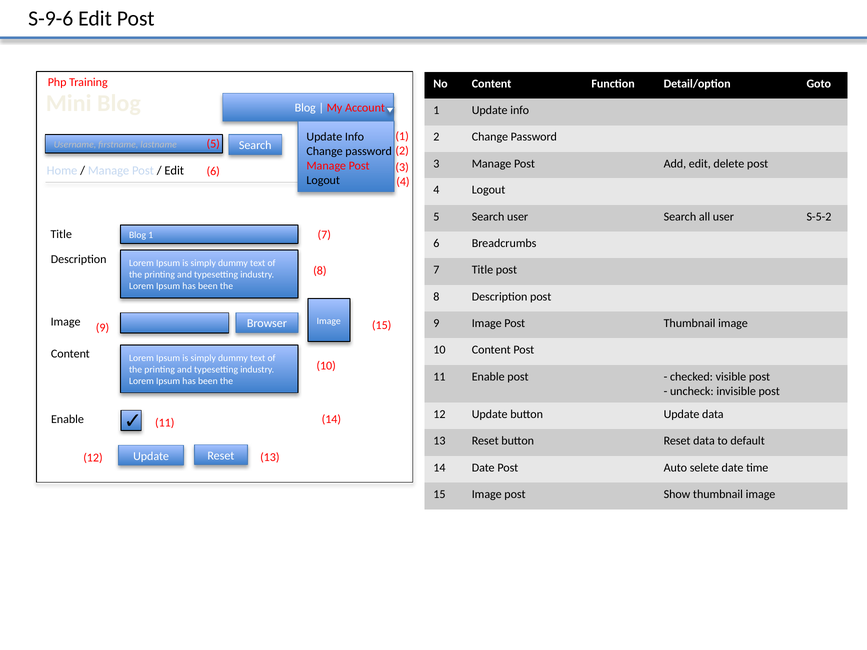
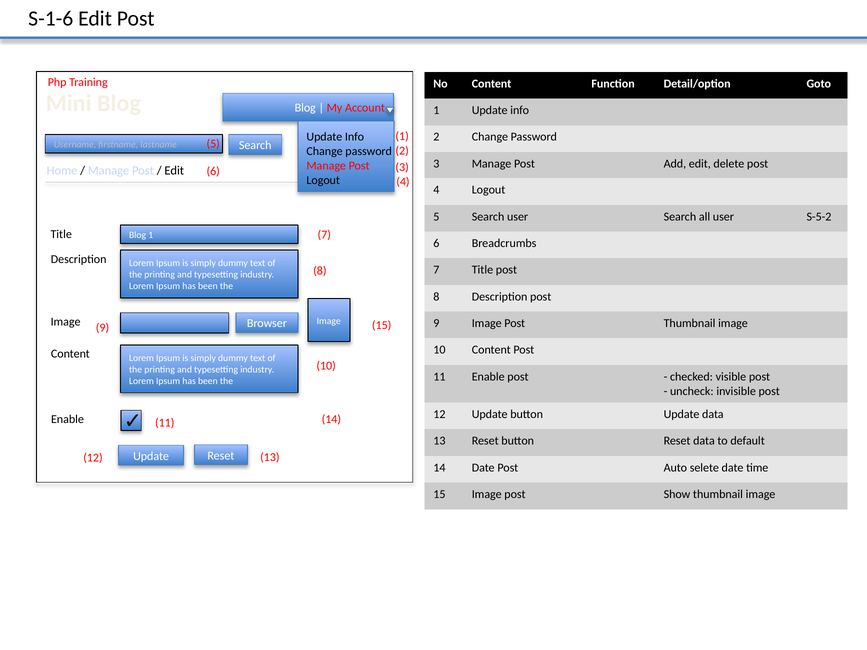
S-9-6: S-9-6 -> S-1-6
